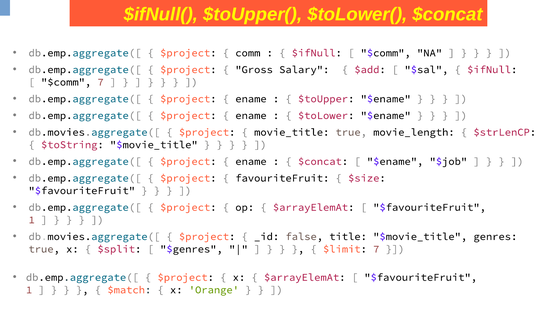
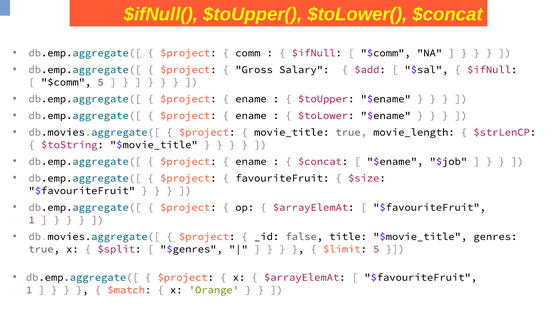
$comm 7: 7 -> 5
$limit 7: 7 -> 5
